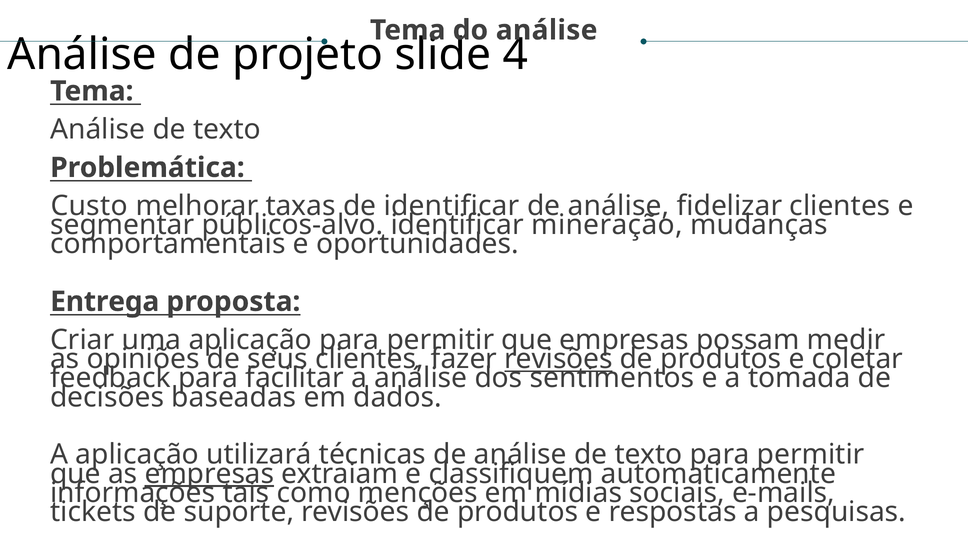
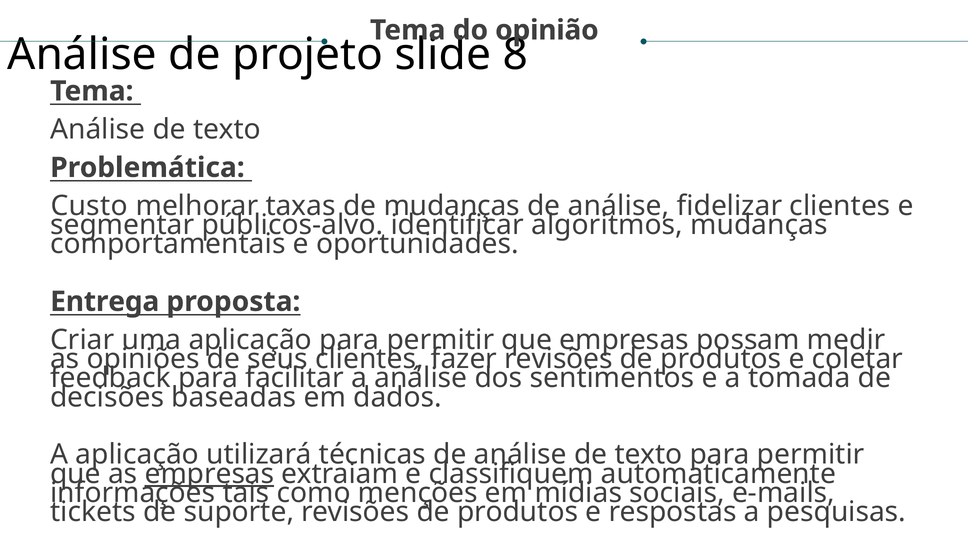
análise at (547, 30): análise -> opinião
4: 4 -> 8
de identificar: identificar -> mudanças
mineração: mineração -> algoritmos
revisões at (559, 359) underline: present -> none
